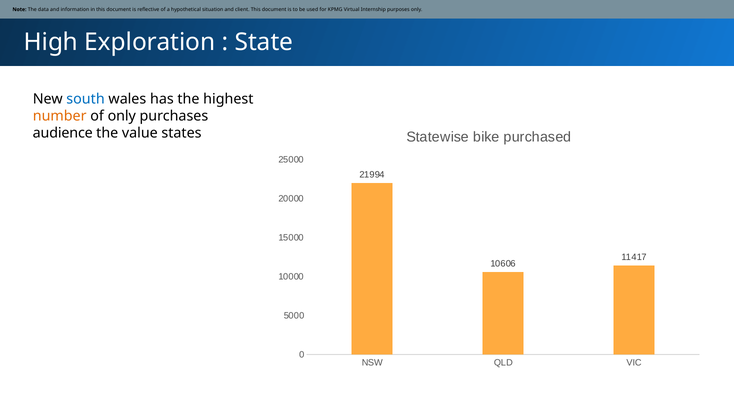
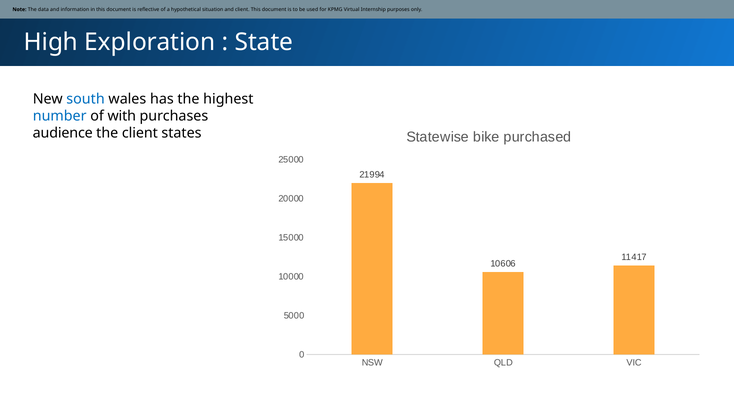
number colour: orange -> blue
of only: only -> with
the value: value -> client
